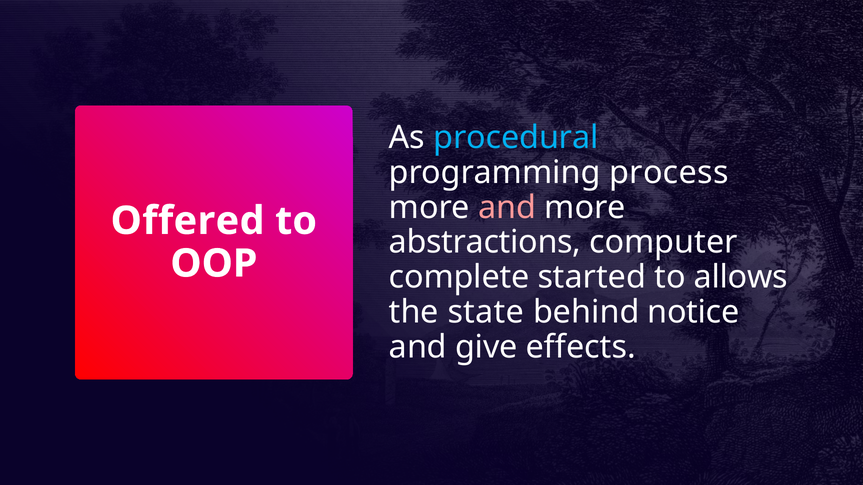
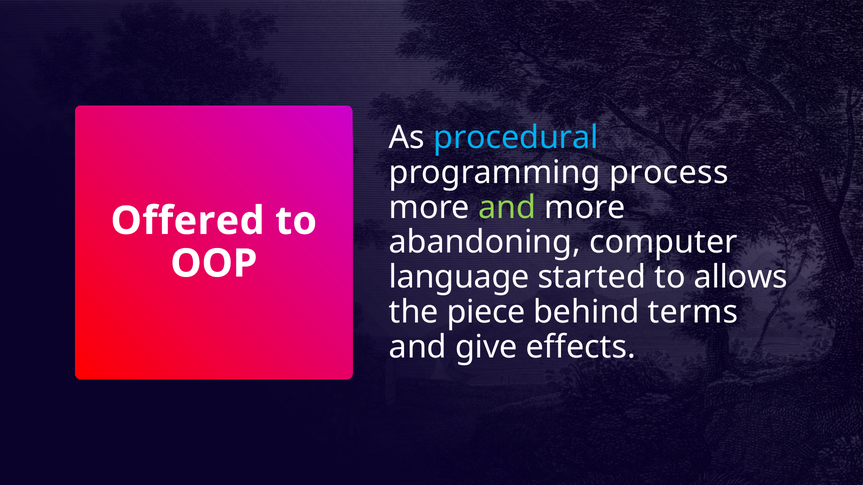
and at (507, 208) colour: pink -> light green
abstractions: abstractions -> abandoning
complete: complete -> language
state: state -> piece
notice: notice -> terms
